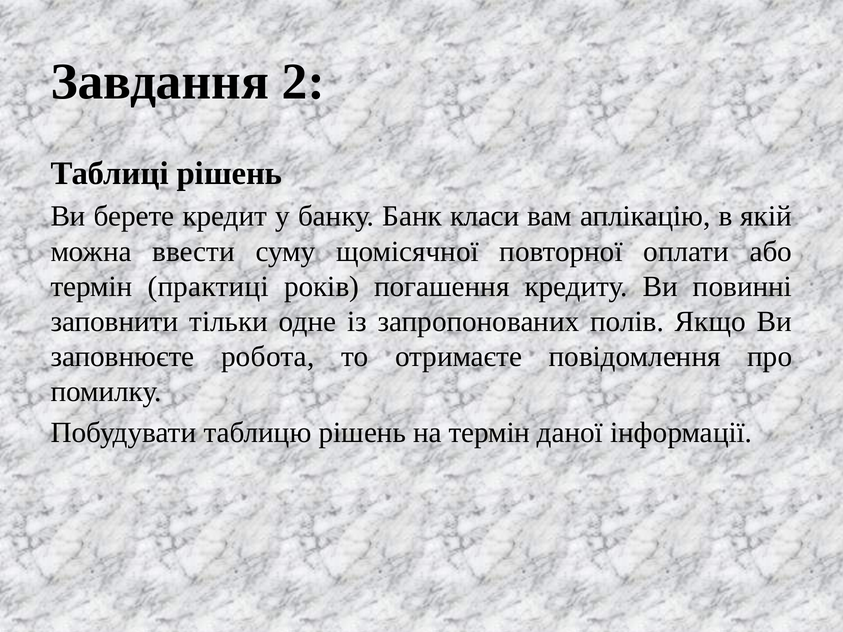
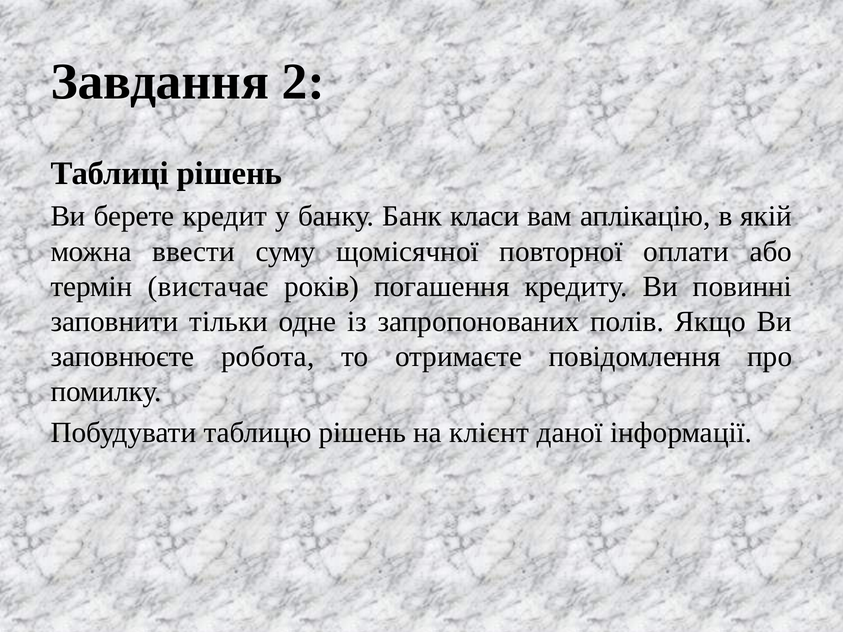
практиці: практиці -> вистачає
на термін: термін -> клієнт
